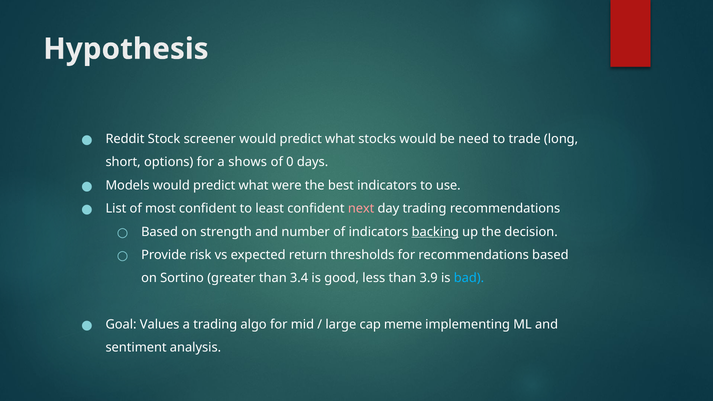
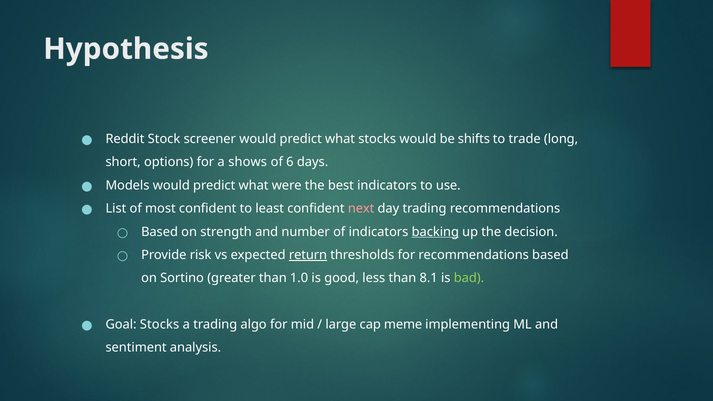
need: need -> shifts
0: 0 -> 6
return underline: none -> present
3.4: 3.4 -> 1.0
3.9: 3.9 -> 8.1
bad colour: light blue -> light green
Goal Values: Values -> Stocks
